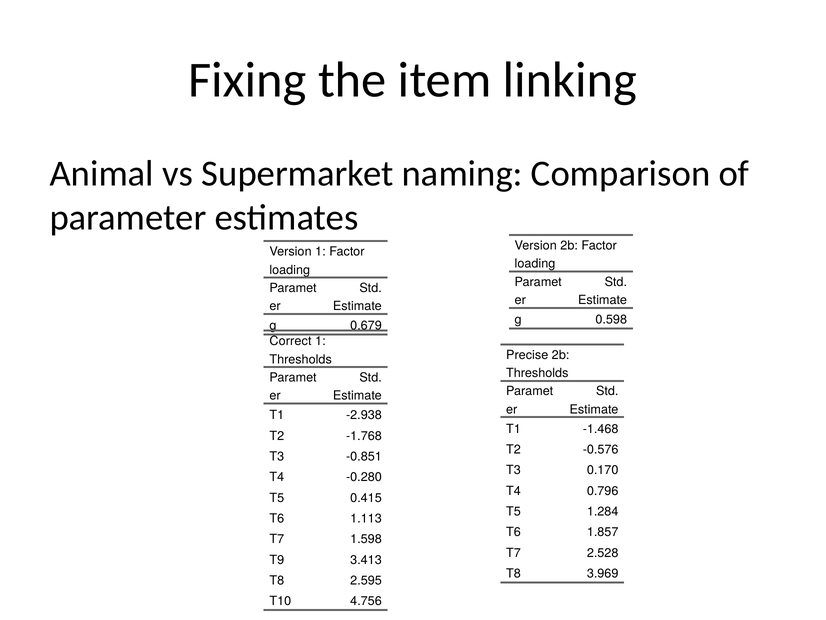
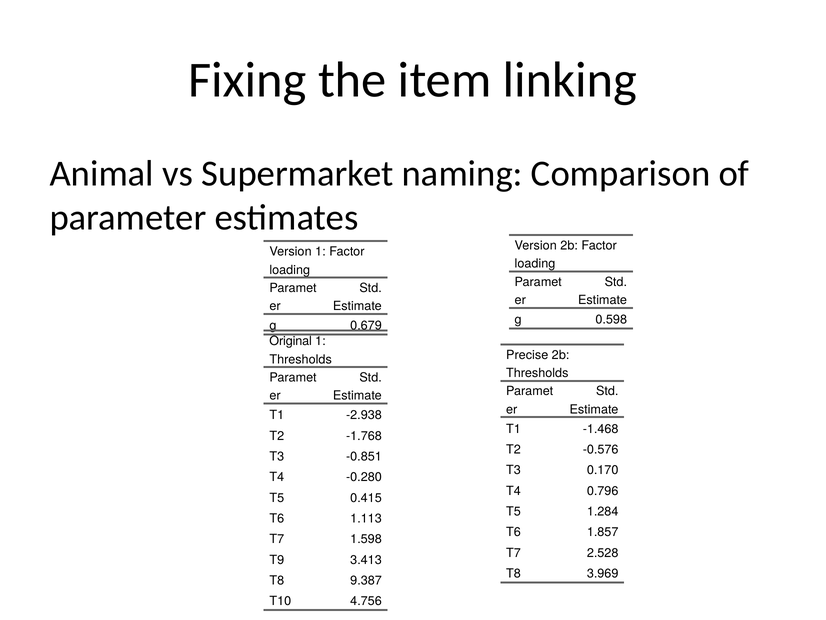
Correct: Correct -> Original
2.595: 2.595 -> 9.387
